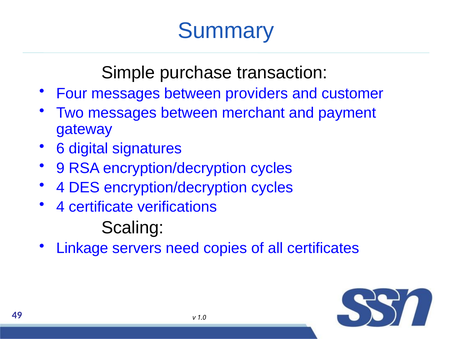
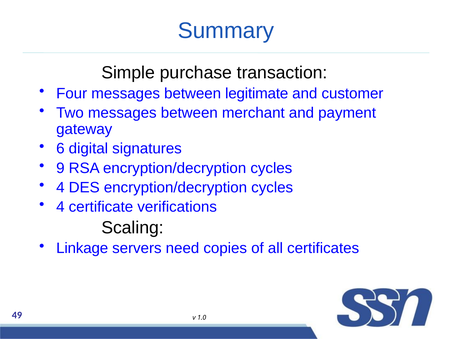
providers: providers -> legitimate
